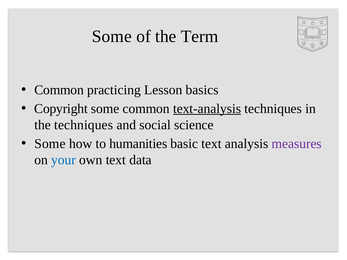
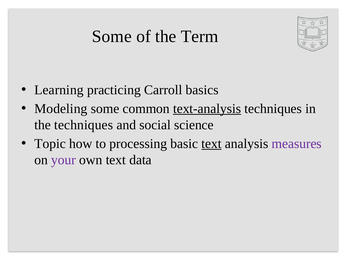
Common at (59, 90): Common -> Learning
Lesson: Lesson -> Carroll
Copyright: Copyright -> Modeling
Some at (50, 144): Some -> Topic
humanities: humanities -> processing
text at (211, 144) underline: none -> present
your colour: blue -> purple
